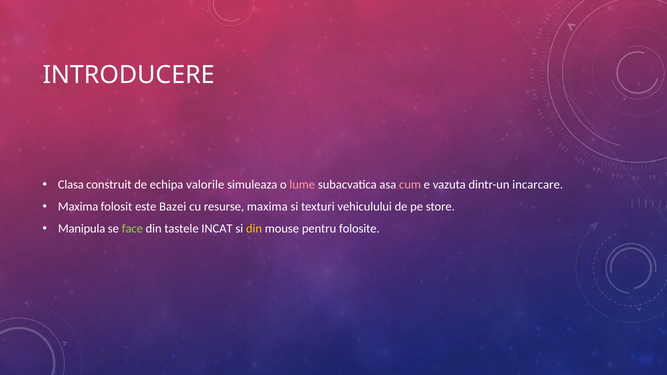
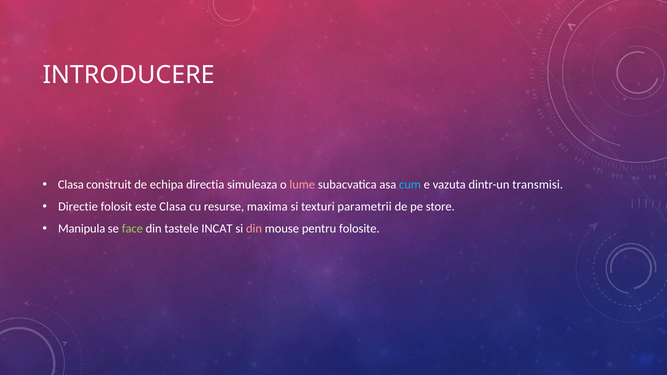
valorile: valorile -> directia
cum colour: pink -> light blue
incarcare: incarcare -> transmisi
Maxima at (78, 207): Maxima -> Directie
este Bazei: Bazei -> Clasa
vehiculului: vehiculului -> parametrii
din at (254, 229) colour: yellow -> pink
